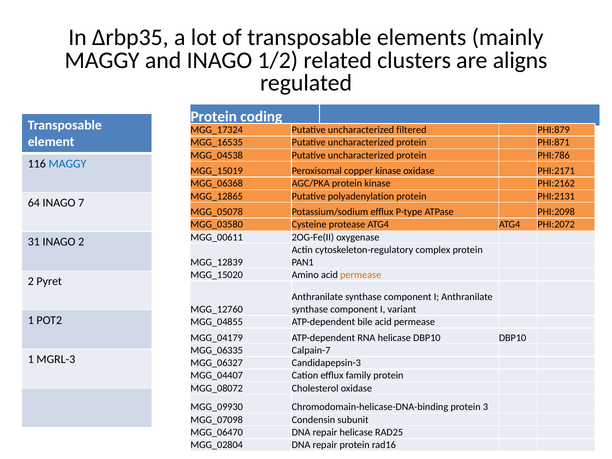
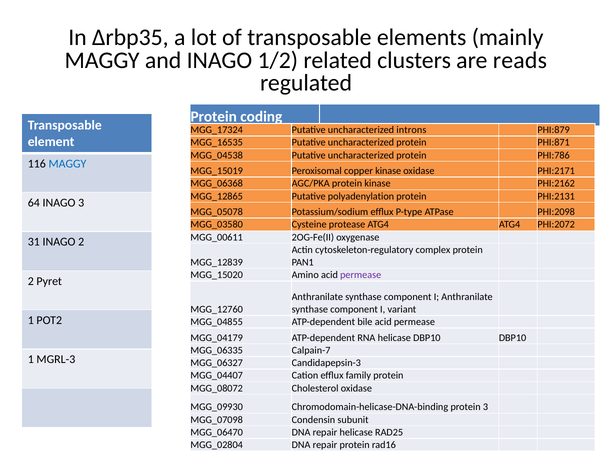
aligns: aligns -> reads
filtered: filtered -> introns
INAGO 7: 7 -> 3
permease at (361, 275) colour: orange -> purple
